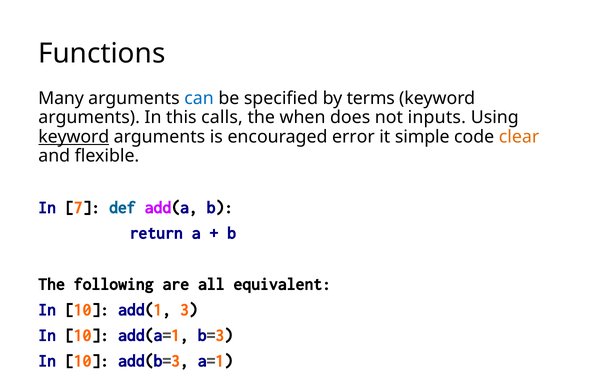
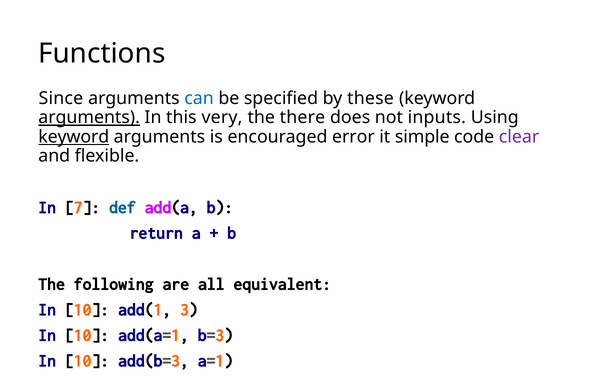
Many: Many -> Since
terms: terms -> these
arguments at (89, 117) underline: none -> present
calls: calls -> very
when: when -> there
clear colour: orange -> purple
